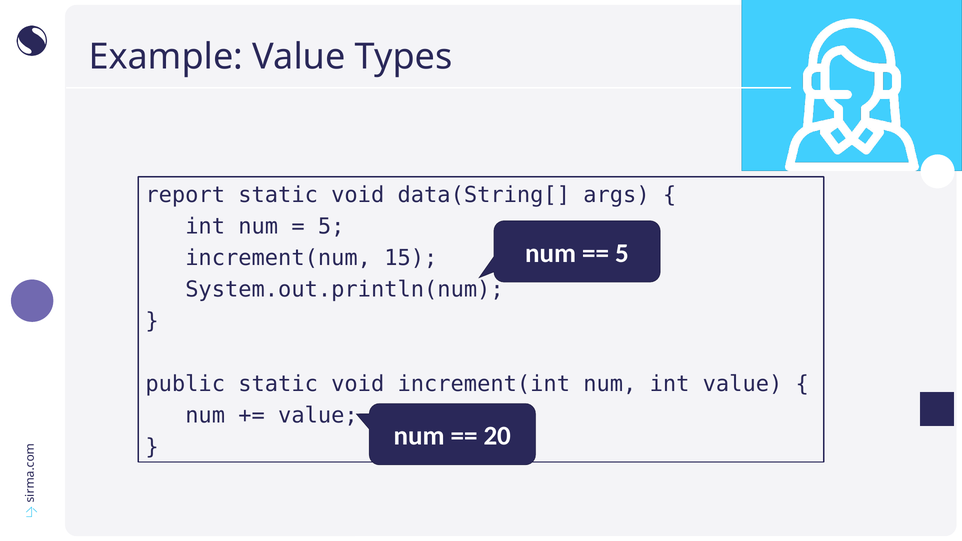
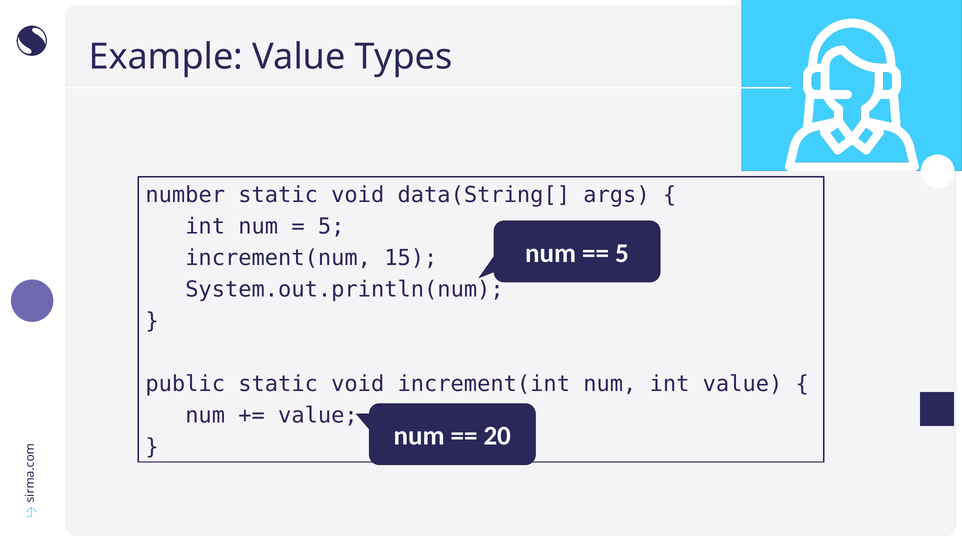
report: report -> number
